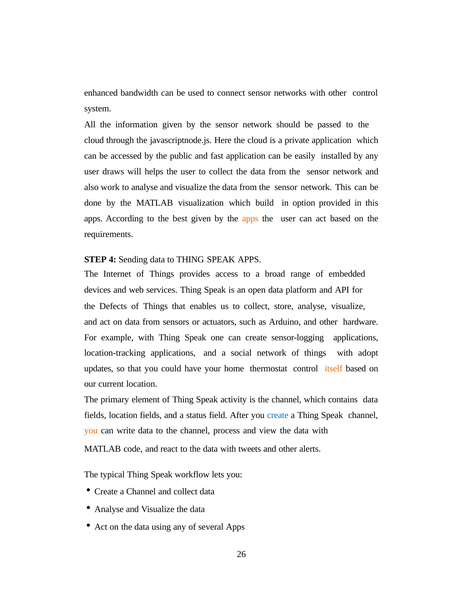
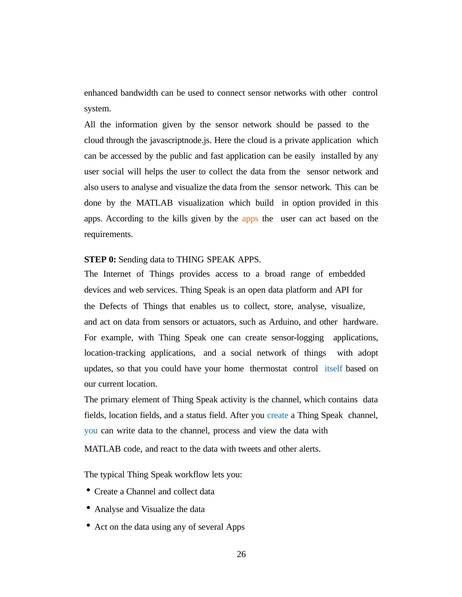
user draws: draws -> social
work: work -> users
best: best -> kills
4: 4 -> 0
itself colour: orange -> blue
you at (91, 431) colour: orange -> blue
